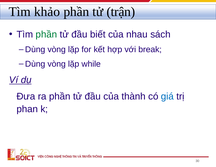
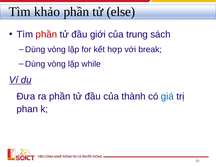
trận: trận -> else
phần at (46, 34) colour: green -> red
biết: biết -> giới
nhau: nhau -> trung
